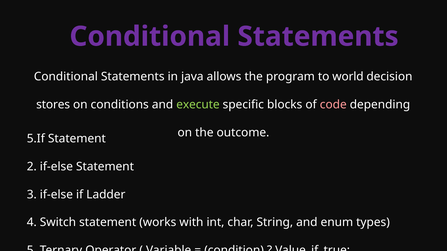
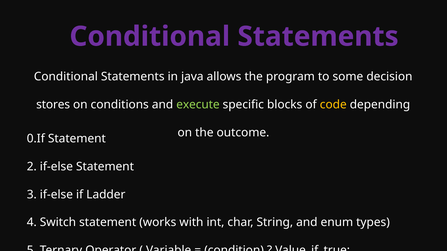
world: world -> some
code colour: pink -> yellow
5.If: 5.If -> 0.If
